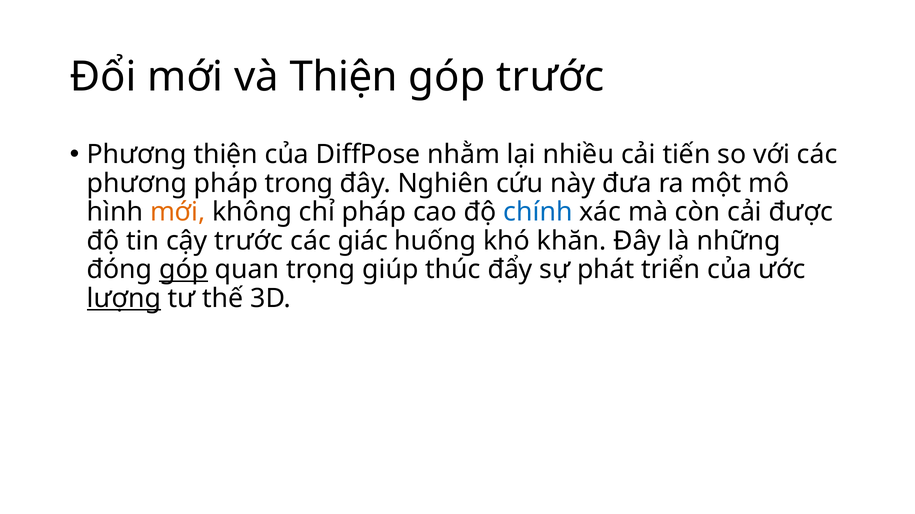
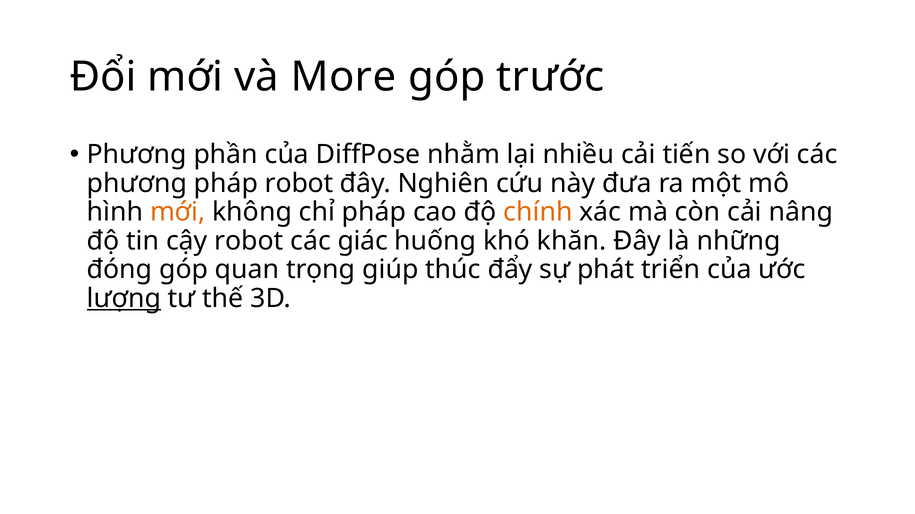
và Thiện: Thiện -> More
Phương thiện: thiện -> phần
pháp trong: trong -> robot
chính colour: blue -> orange
được: được -> nâng
cậy trước: trước -> robot
góp at (184, 270) underline: present -> none
